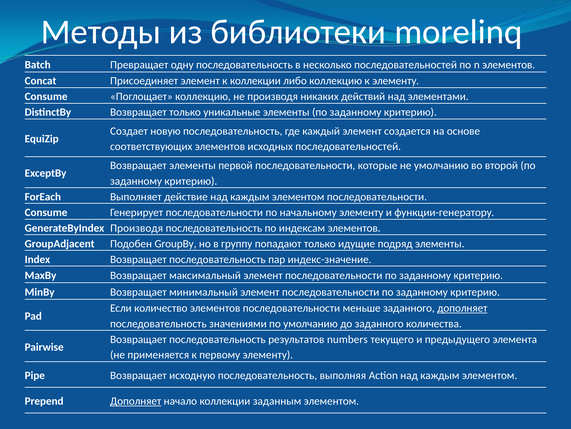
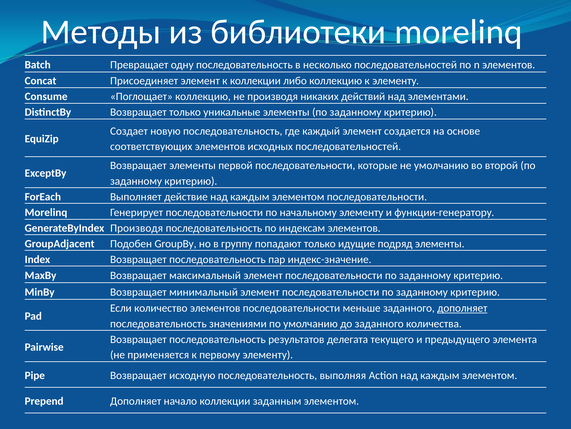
Consume at (46, 212): Consume -> Morelinq
numbers: numbers -> делегата
Дополняет at (136, 401) underline: present -> none
